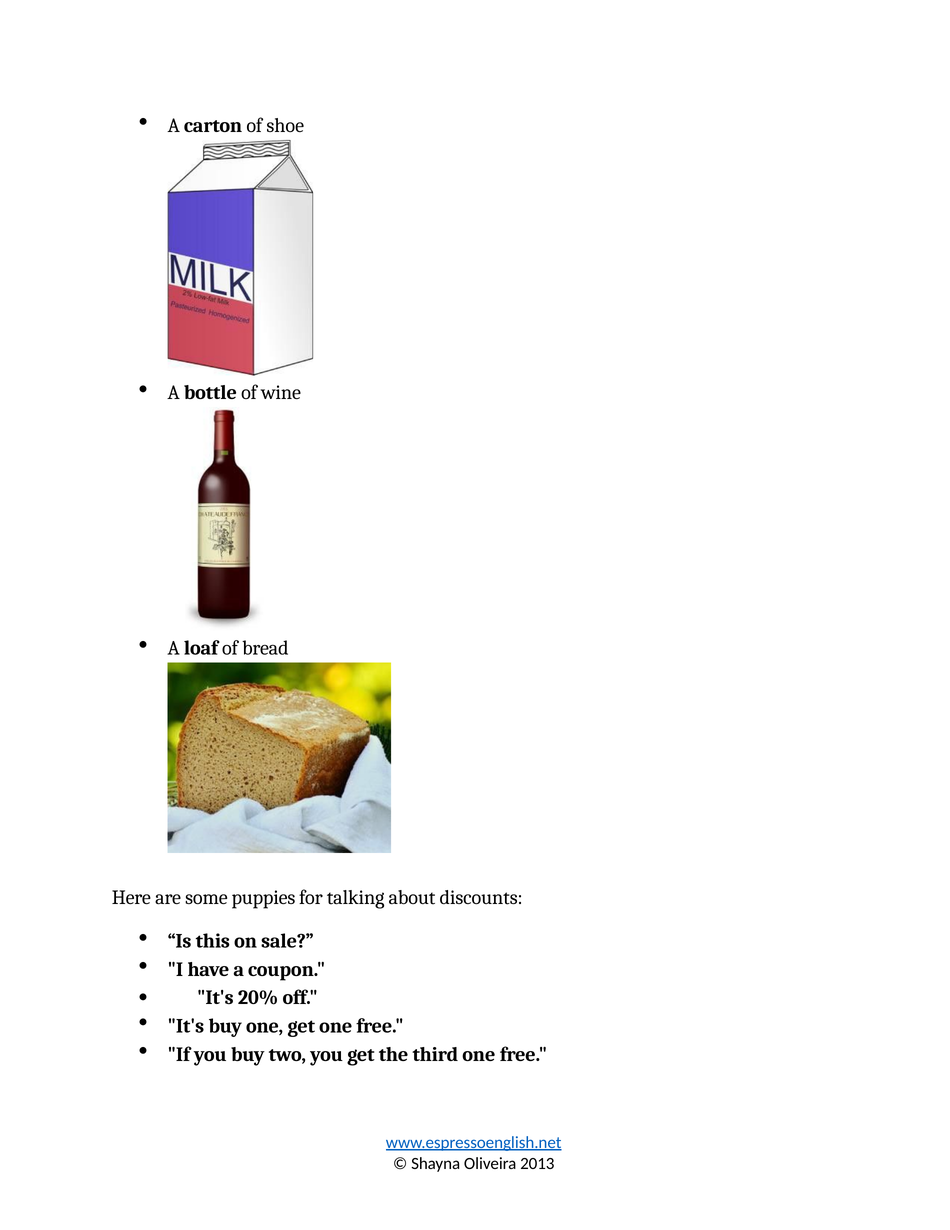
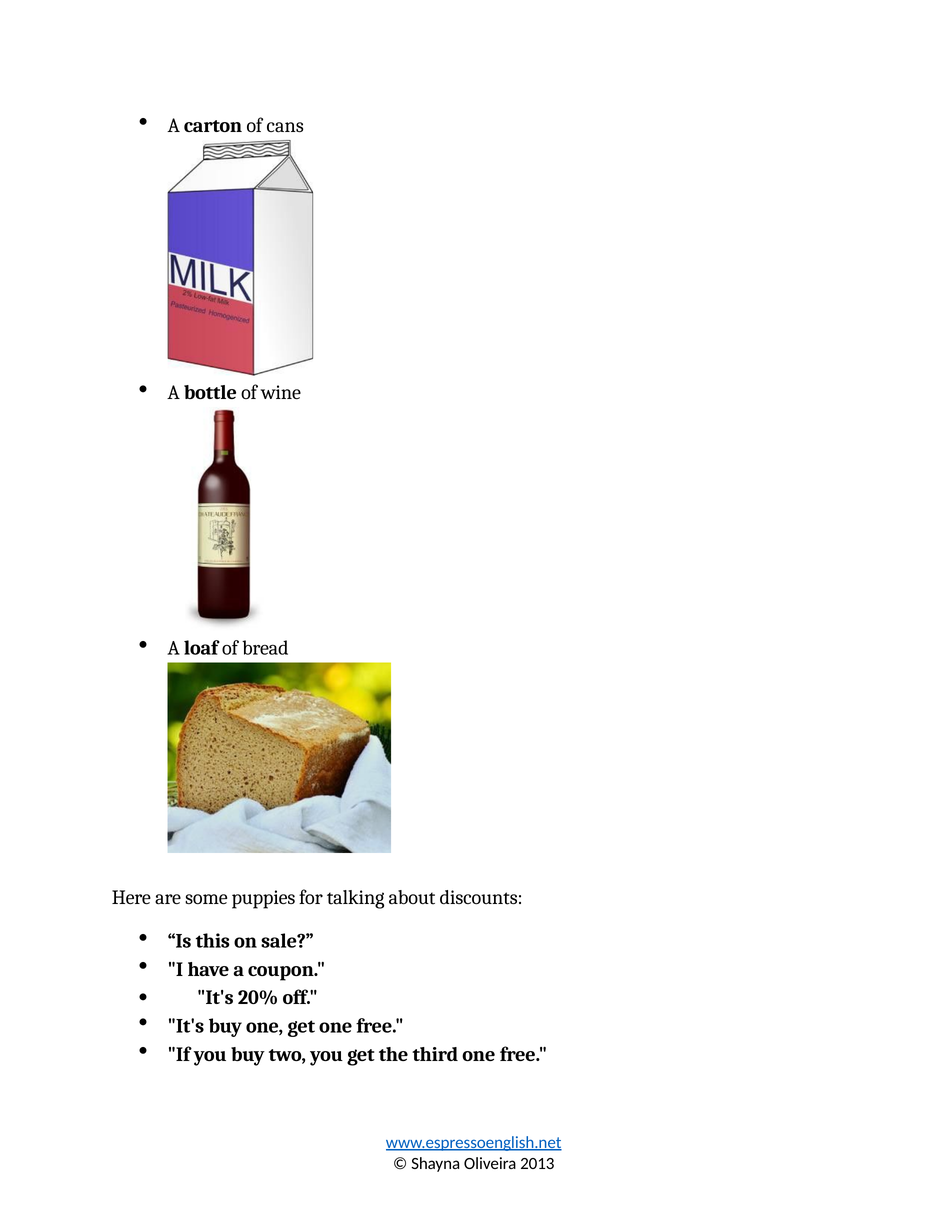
shoe: shoe -> cans
